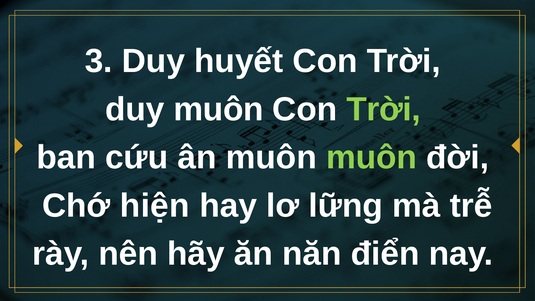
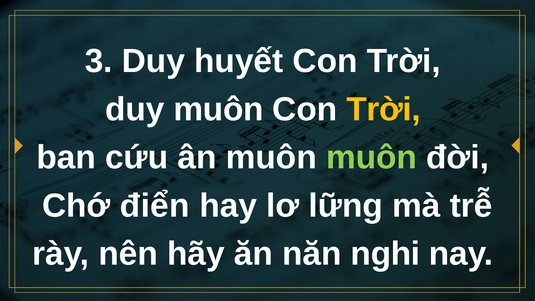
Trời at (384, 109) colour: light green -> yellow
hiện: hiện -> điển
điển: điển -> nghi
